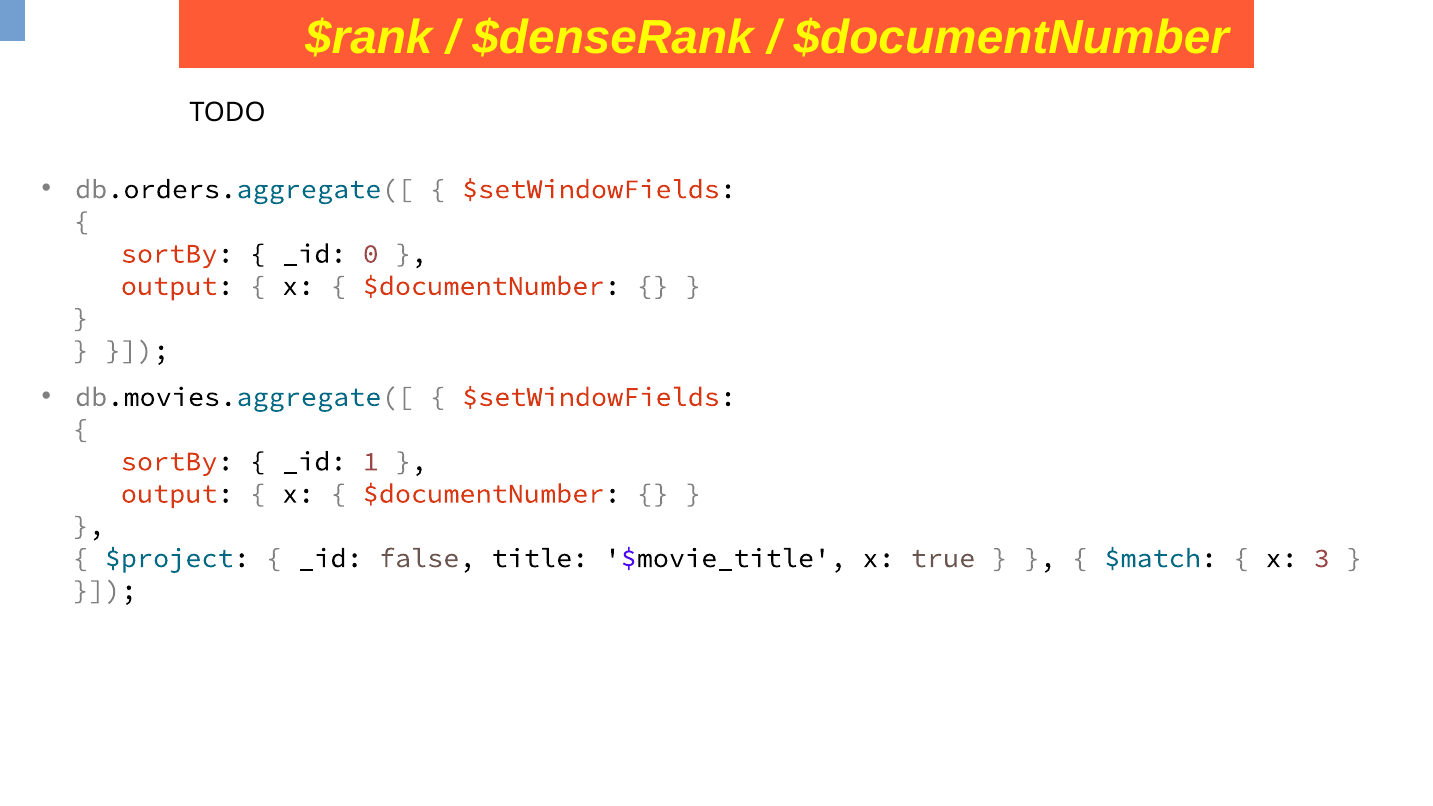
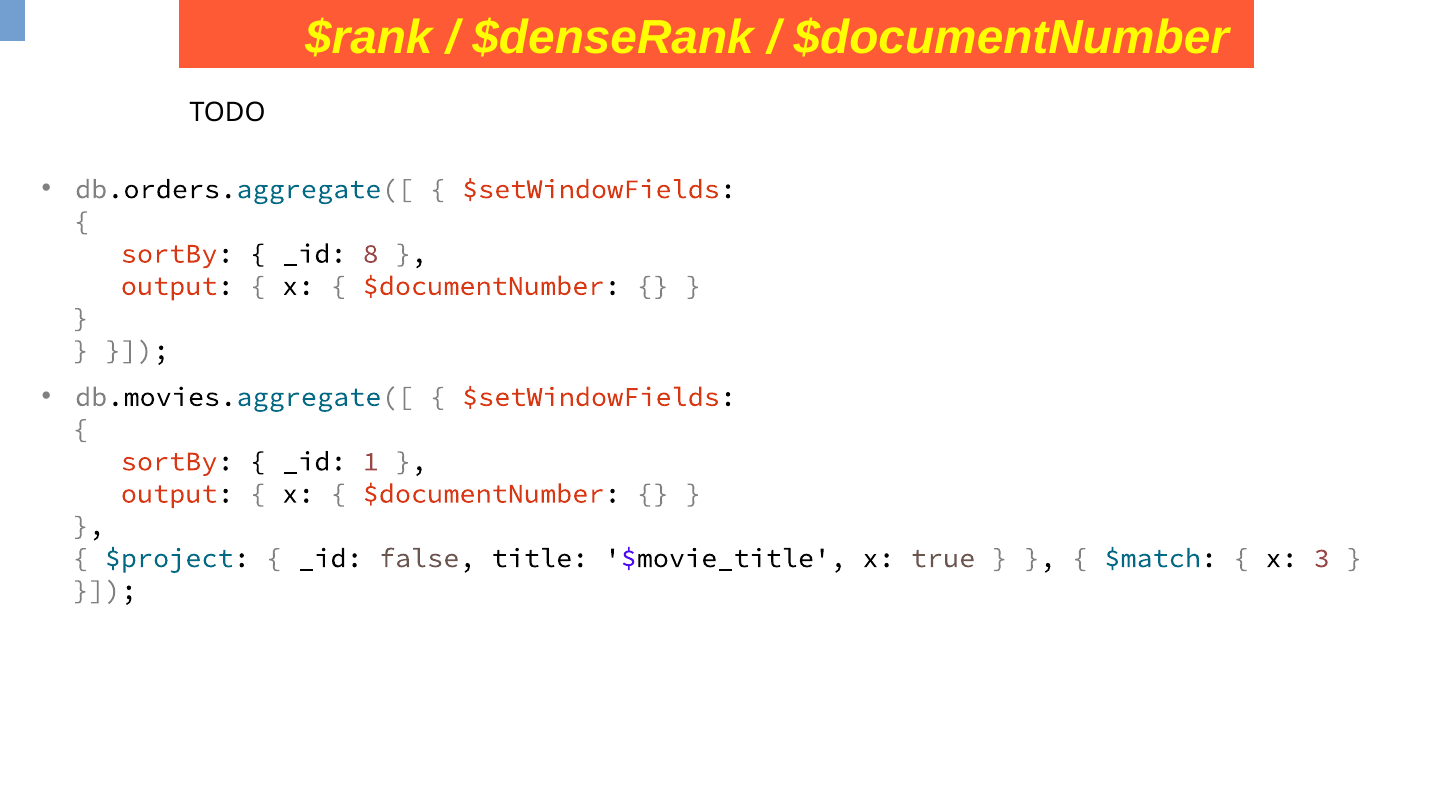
0: 0 -> 8
